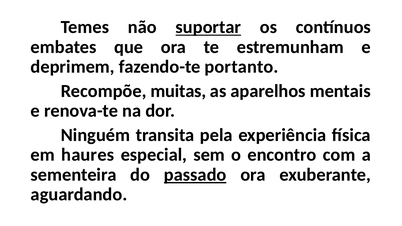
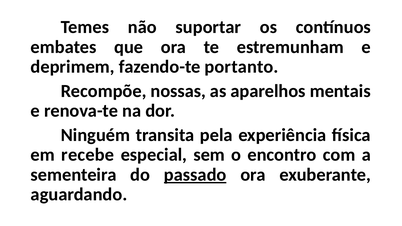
suportar underline: present -> none
muitas: muitas -> nossas
haures: haures -> recebe
